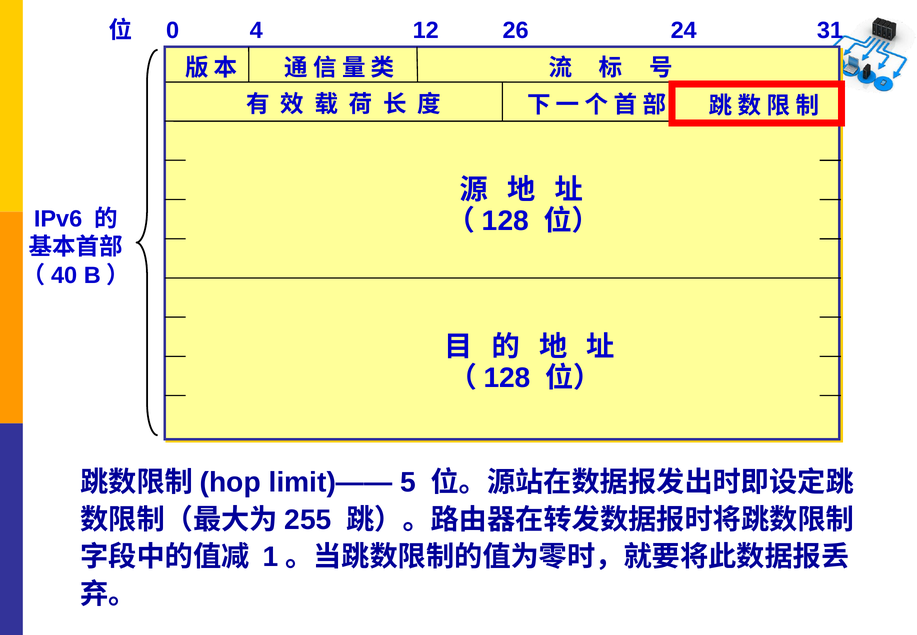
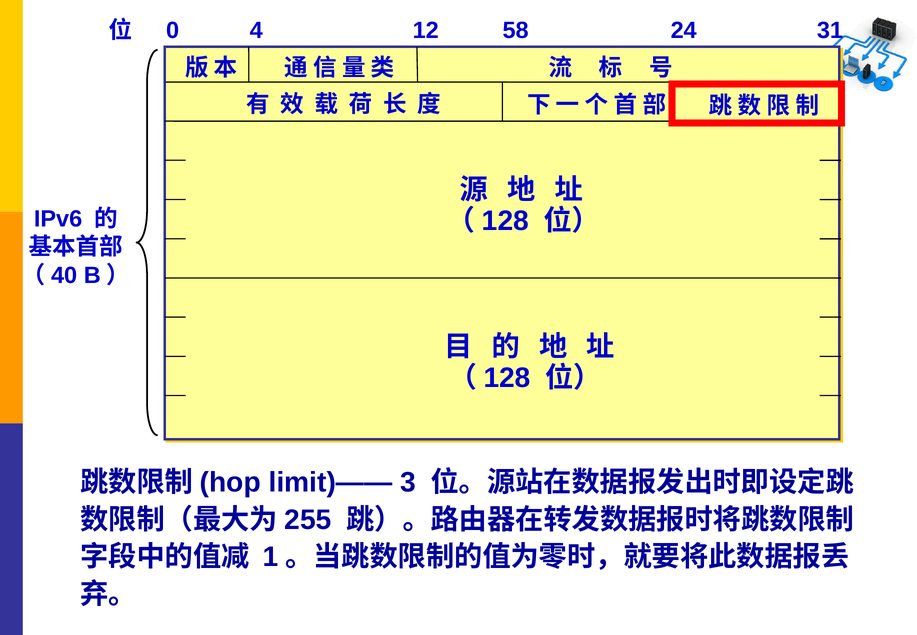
26: 26 -> 58
5: 5 -> 3
